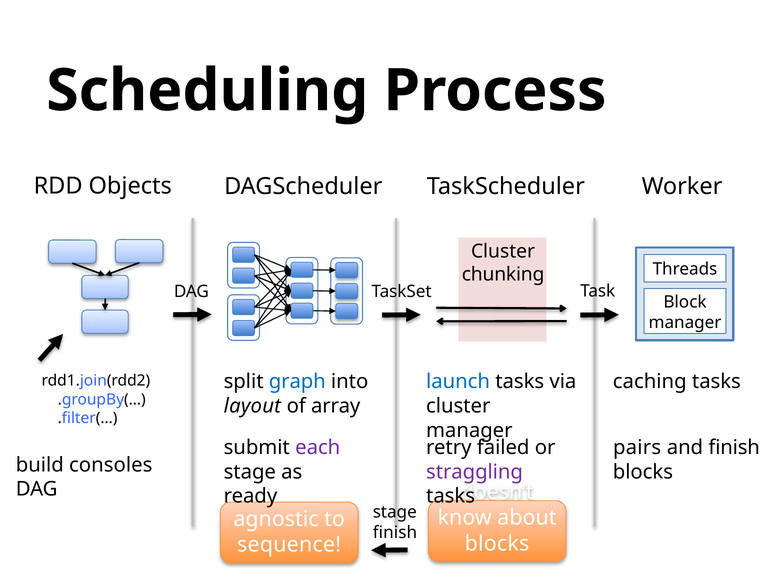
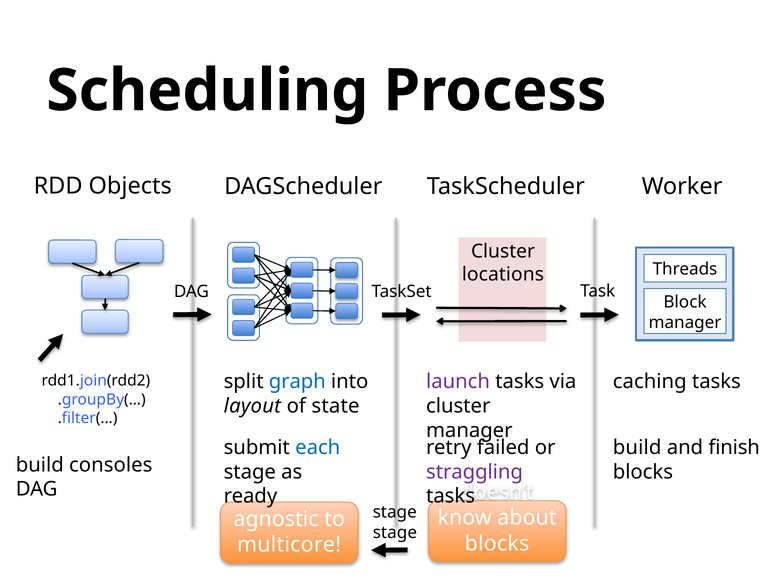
chunking: chunking -> locations
launch colour: blue -> purple
array: array -> state
each colour: purple -> blue
pairs at (637, 448): pairs -> build
finish at (395, 533): finish -> stage
sequence: sequence -> multicore
